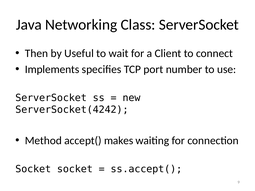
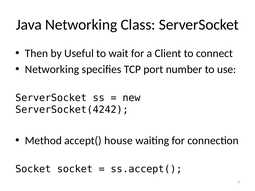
Implements at (52, 69): Implements -> Networking
makes: makes -> house
